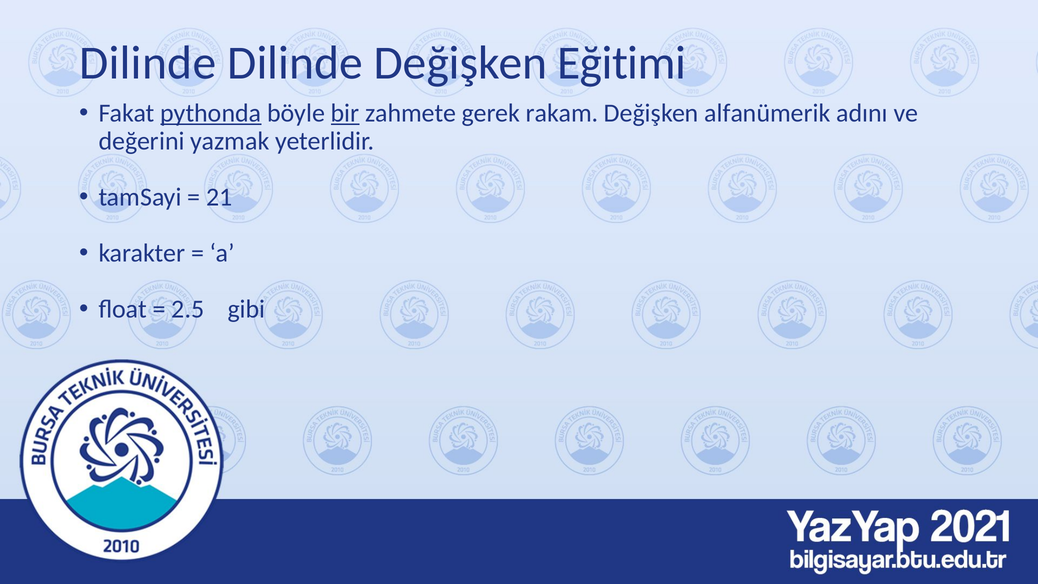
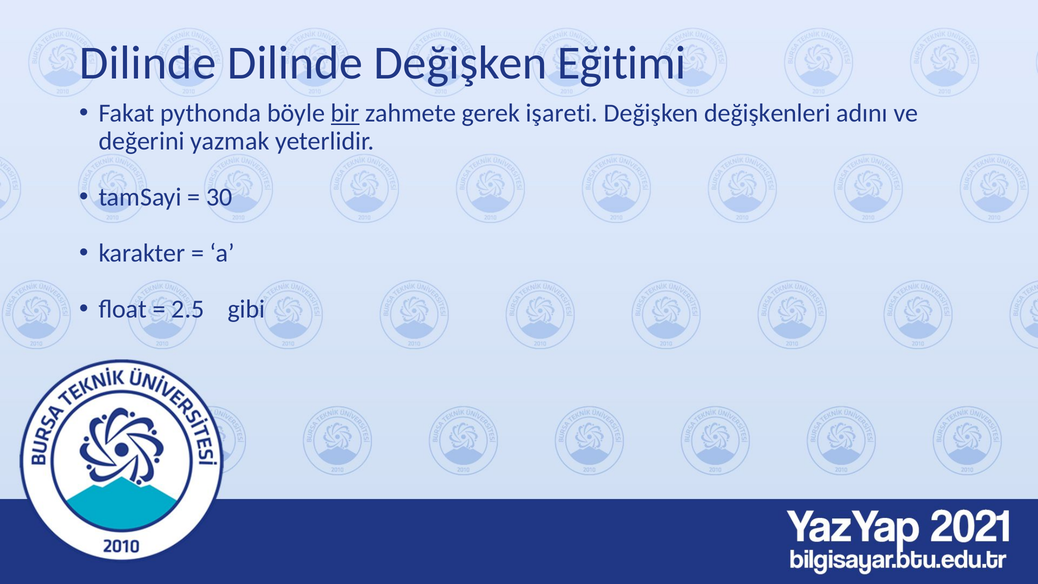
pythonda underline: present -> none
rakam: rakam -> işareti
alfanümerik: alfanümerik -> değişkenleri
21: 21 -> 30
